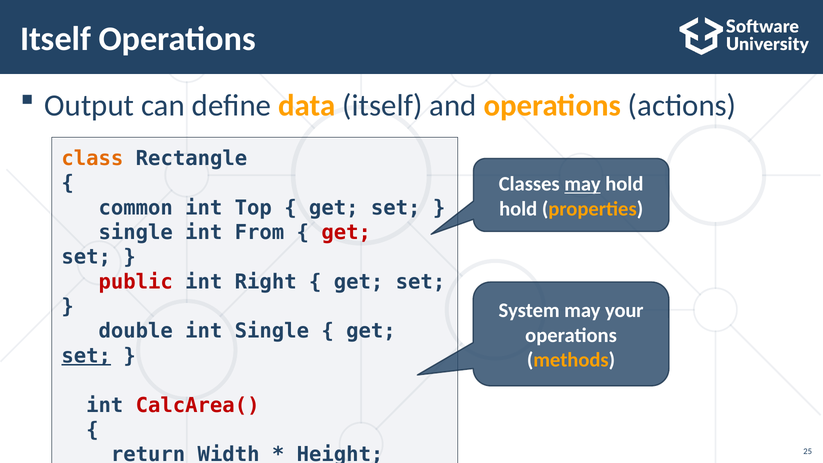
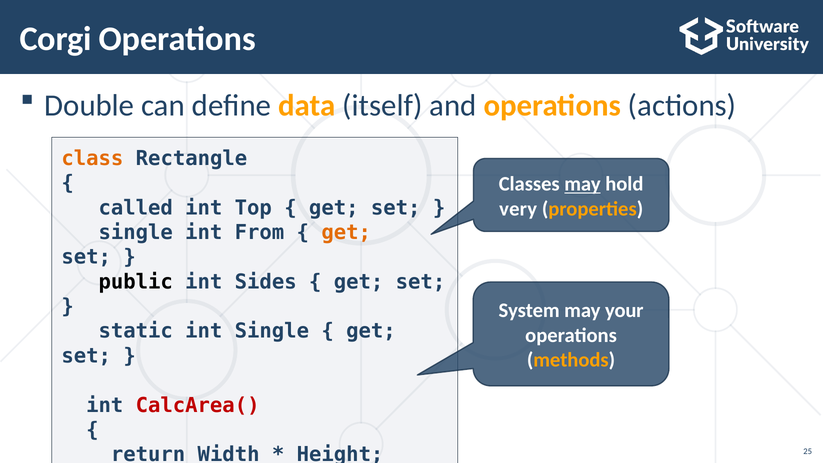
Itself at (56, 39): Itself -> Corgi
Output: Output -> Double
common: common -> called
hold at (518, 209): hold -> very
get at (346, 232) colour: red -> orange
public colour: red -> black
Right: Right -> Sides
double: double -> static
set at (86, 356) underline: present -> none
